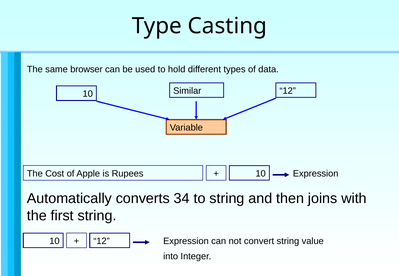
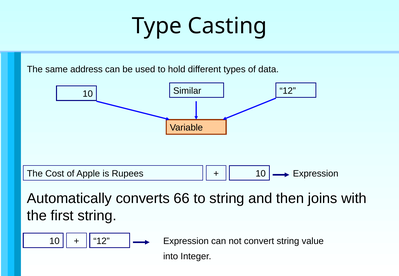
browser: browser -> address
34: 34 -> 66
